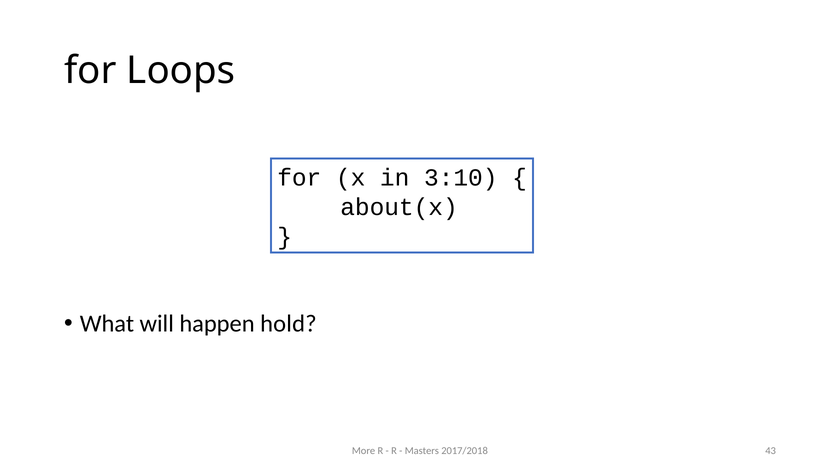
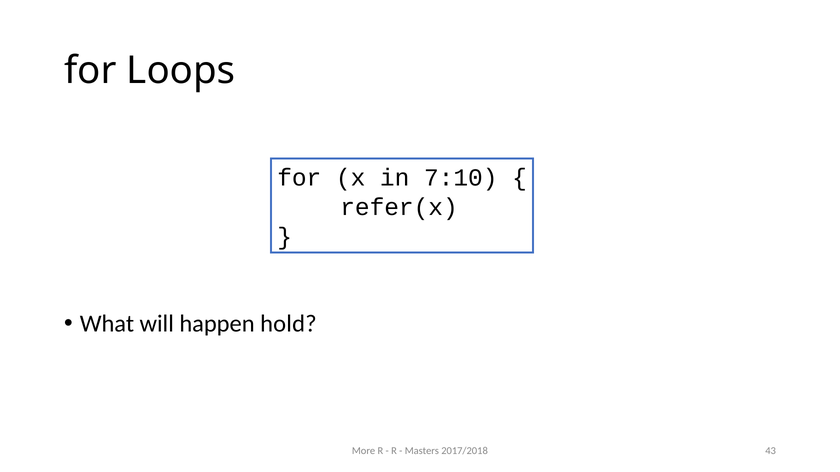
3:10: 3:10 -> 7:10
about(x: about(x -> refer(x
